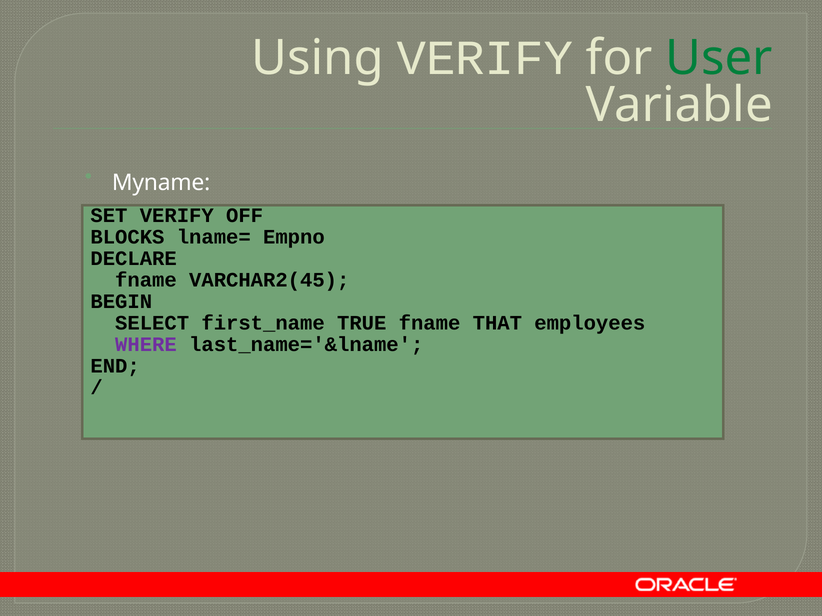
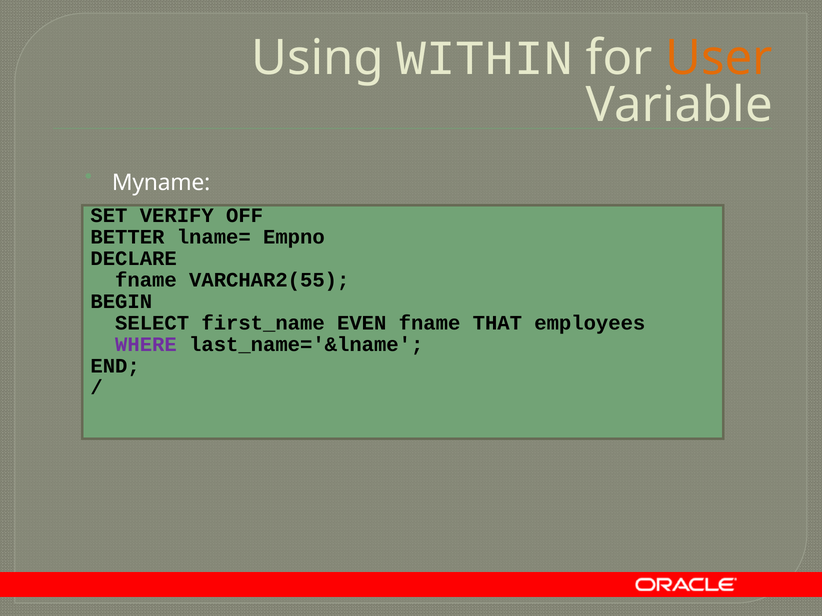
Using VERIFY: VERIFY -> WITHIN
User colour: green -> orange
BLOCKS: BLOCKS -> BETTER
VARCHAR2(45: VARCHAR2(45 -> VARCHAR2(55
TRUE: TRUE -> EVEN
